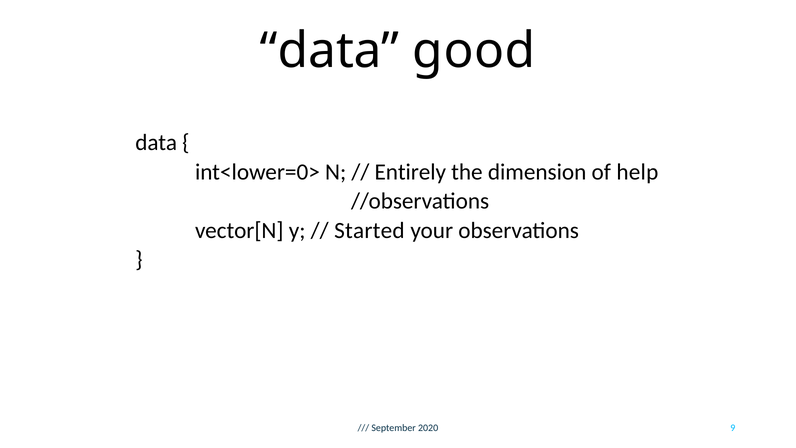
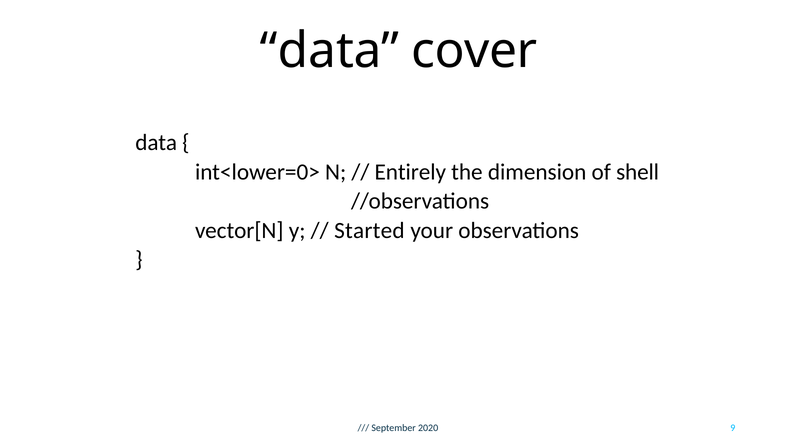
good: good -> cover
help: help -> shell
